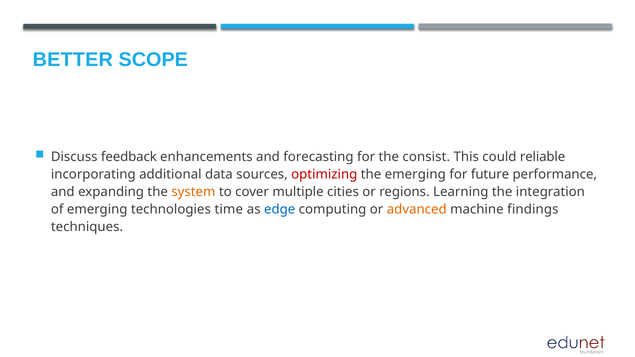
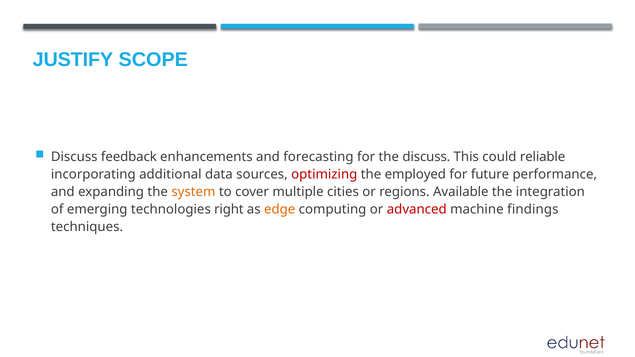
BETTER: BETTER -> JUSTIFY
the consist: consist -> discuss
the emerging: emerging -> employed
Learning: Learning -> Available
time: time -> right
edge colour: blue -> orange
advanced colour: orange -> red
